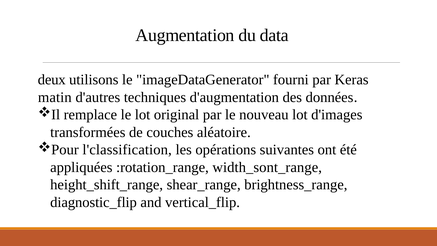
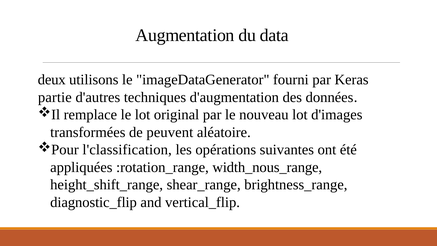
matin: matin -> partie
couches: couches -> peuvent
width_sont_range: width_sont_range -> width_nous_range
